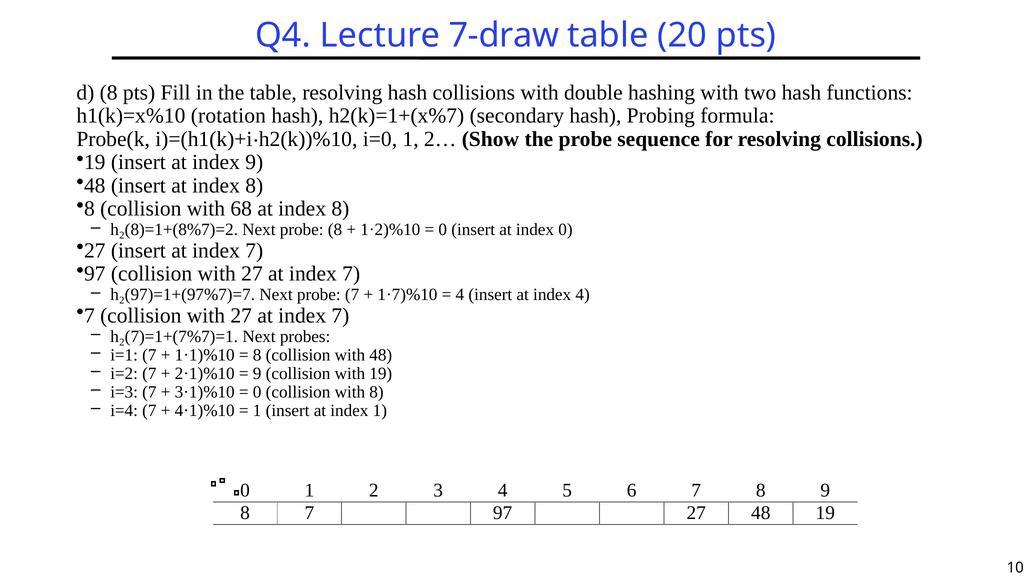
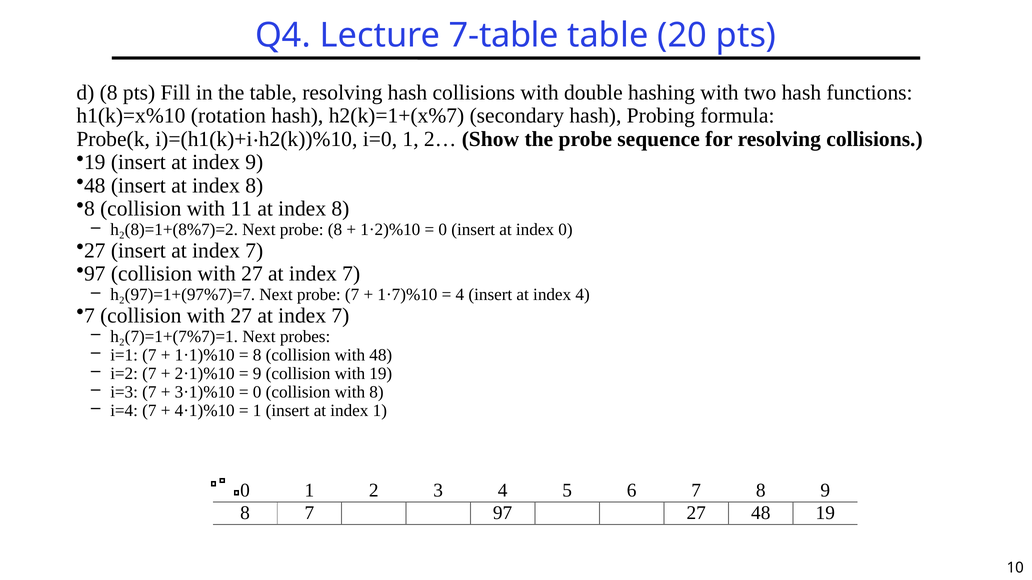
7-draw: 7-draw -> 7-table
68: 68 -> 11
